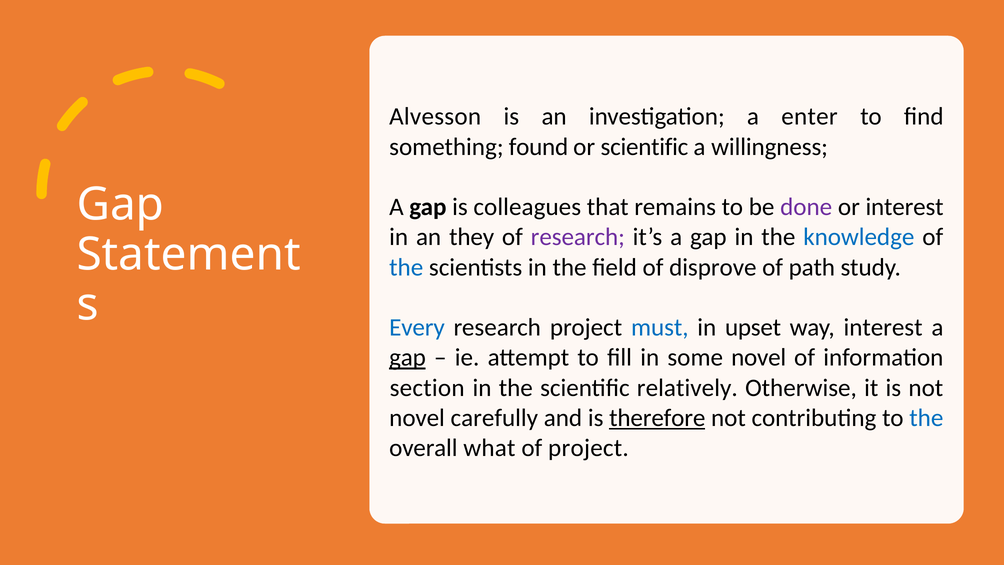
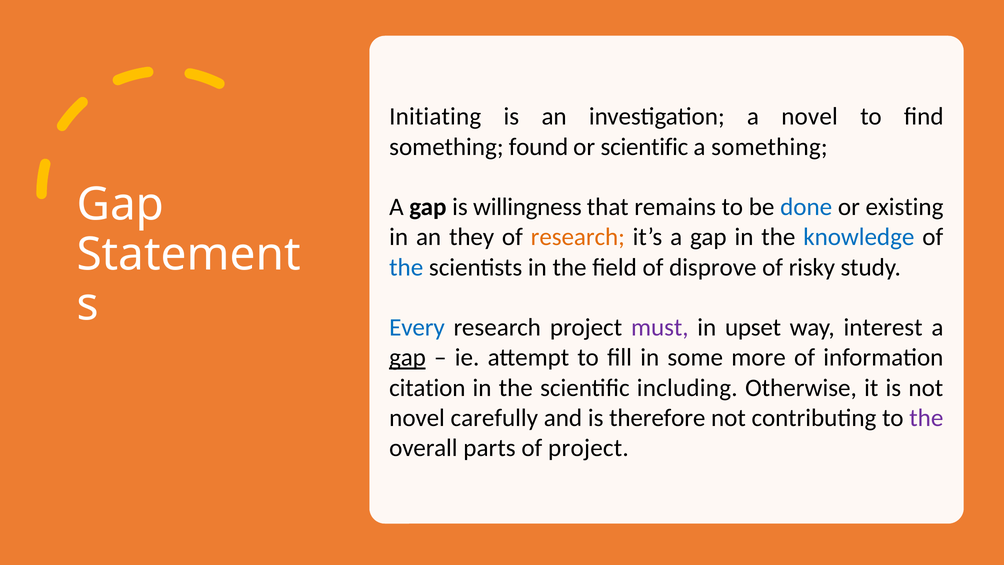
Alvesson: Alvesson -> Initiating
a enter: enter -> novel
a willingness: willingness -> something
colleagues: colleagues -> willingness
done colour: purple -> blue
or interest: interest -> existing
research at (578, 237) colour: purple -> orange
path: path -> risky
must colour: blue -> purple
some novel: novel -> more
section: section -> citation
relatively: relatively -> including
therefore underline: present -> none
the at (926, 418) colour: blue -> purple
what: what -> parts
